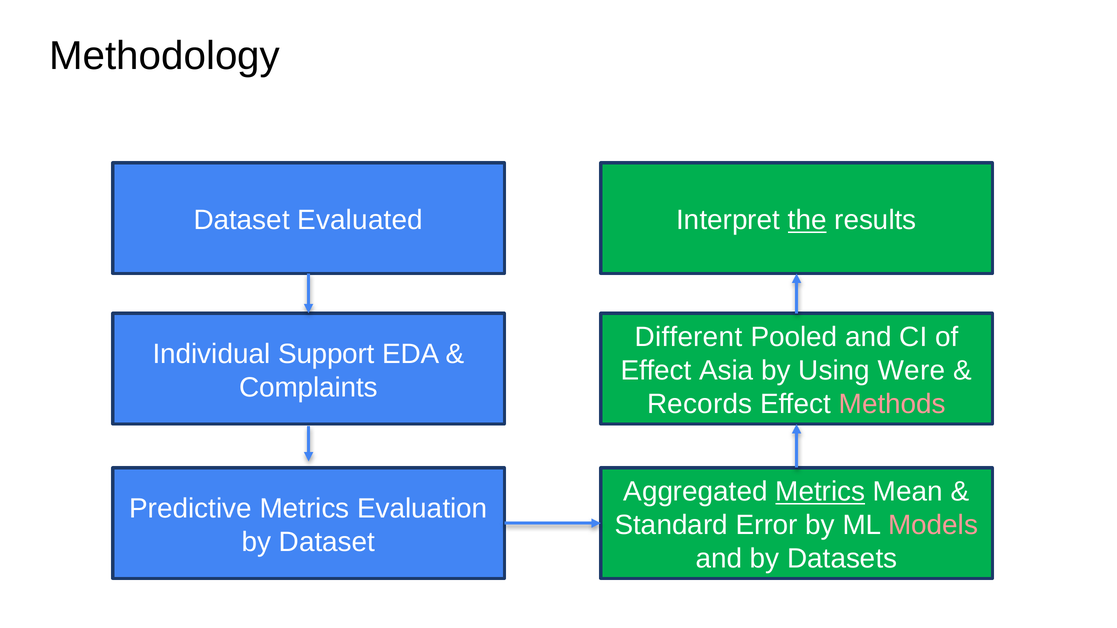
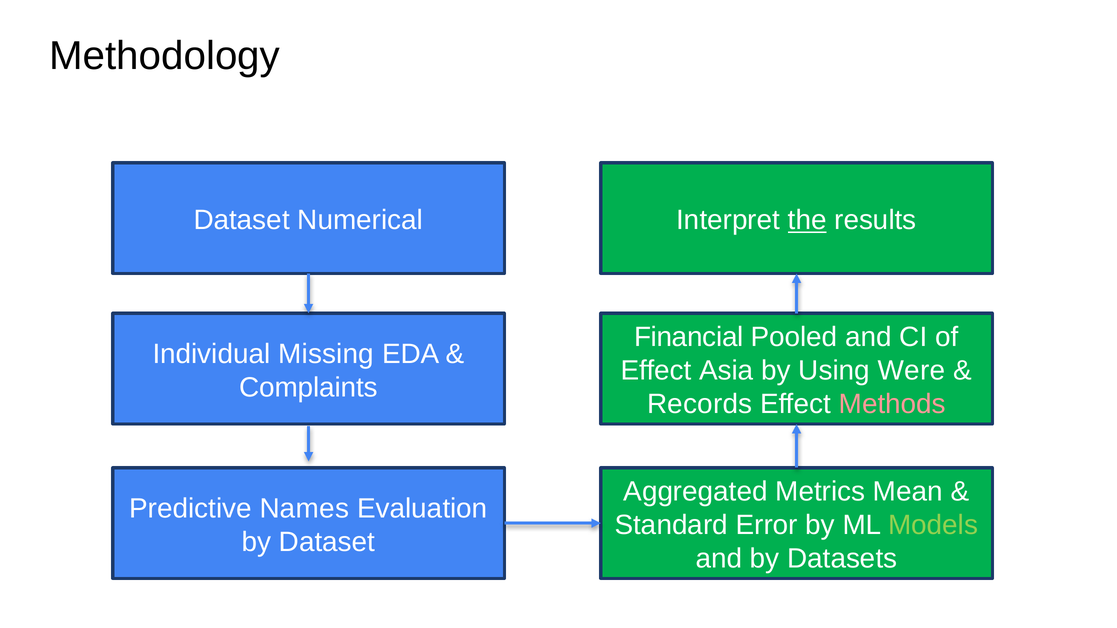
Evaluated: Evaluated -> Numerical
Different: Different -> Financial
Support: Support -> Missing
Metrics at (820, 492) underline: present -> none
Predictive Metrics: Metrics -> Names
Models colour: pink -> light green
